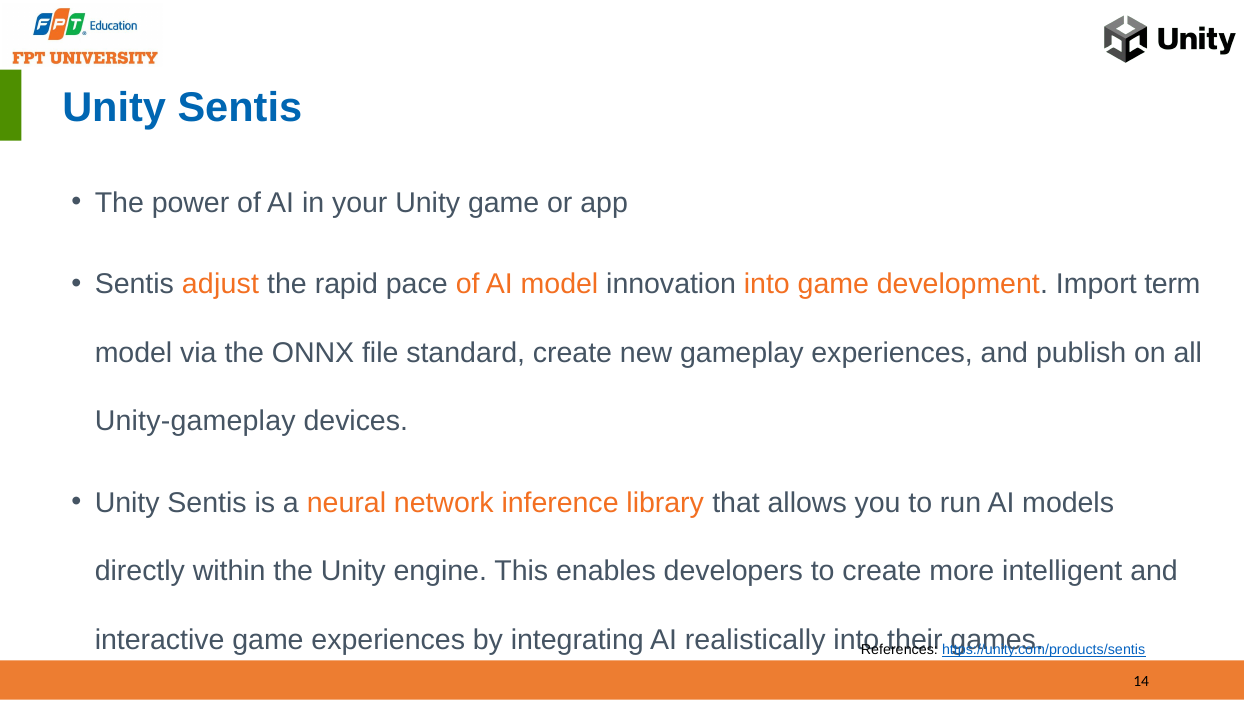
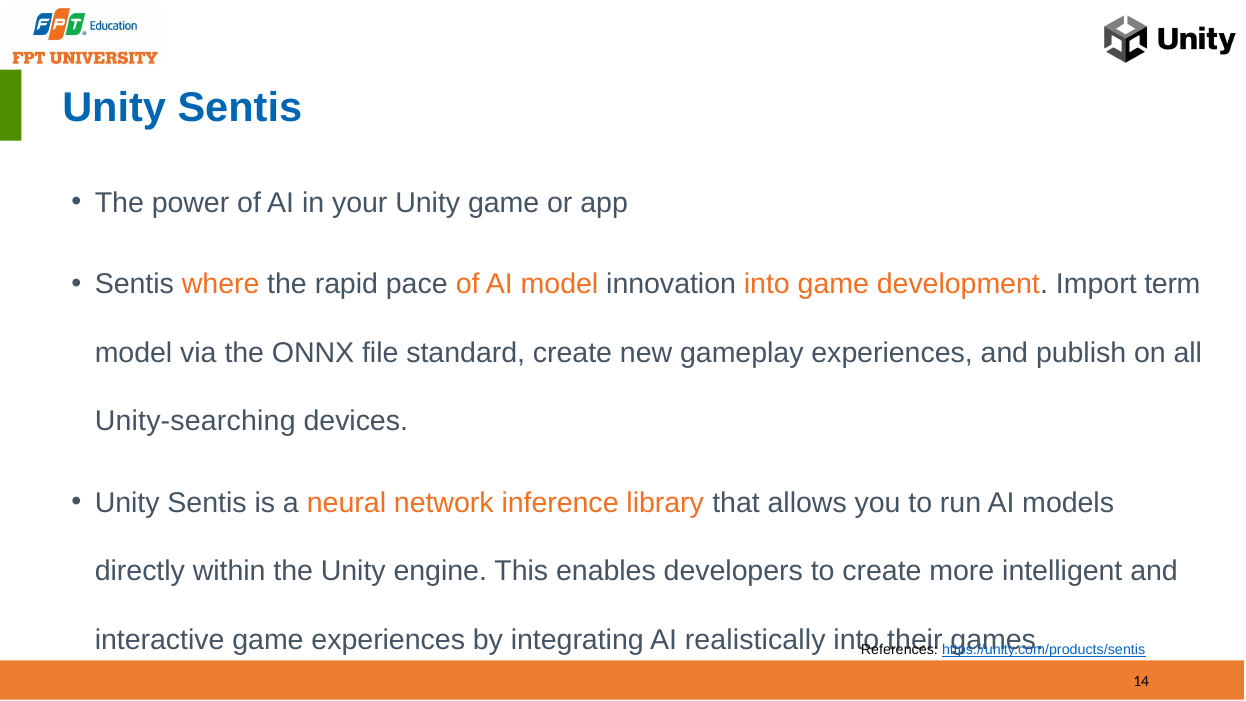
adjust: adjust -> where
Unity-gameplay: Unity-gameplay -> Unity-searching
